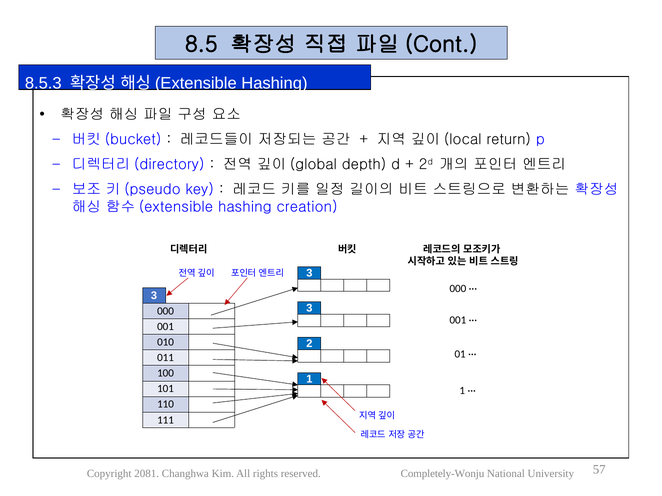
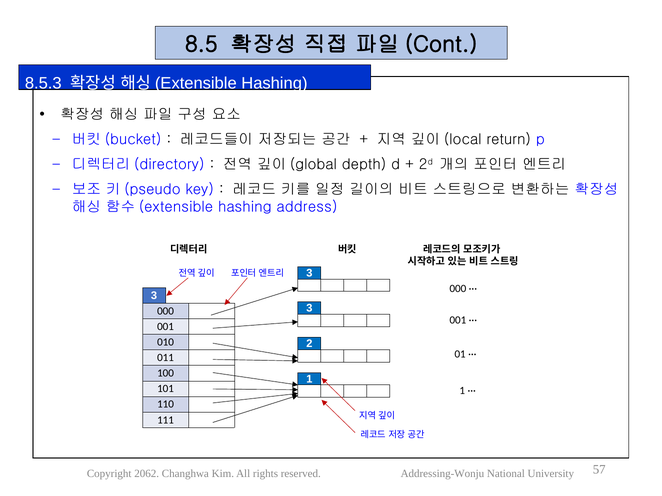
creation: creation -> address
2081: 2081 -> 2062
Completely-Wonju: Completely-Wonju -> Addressing-Wonju
